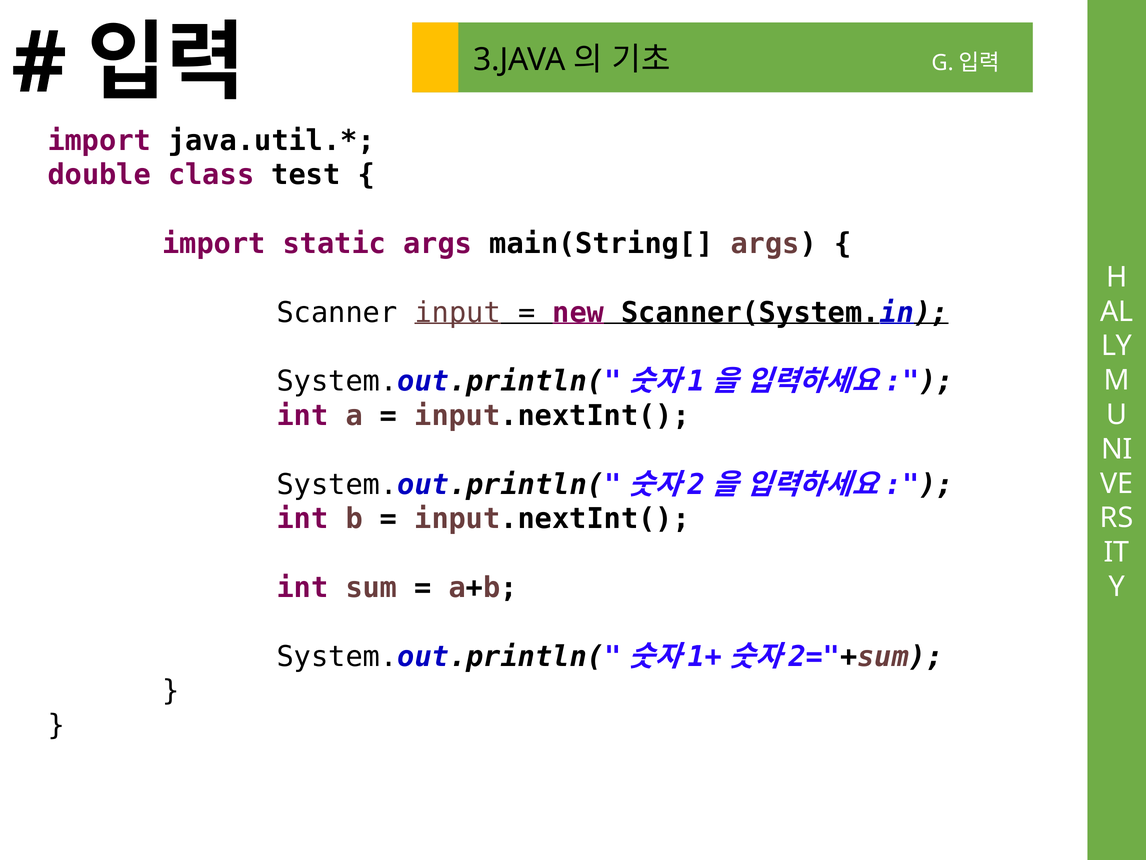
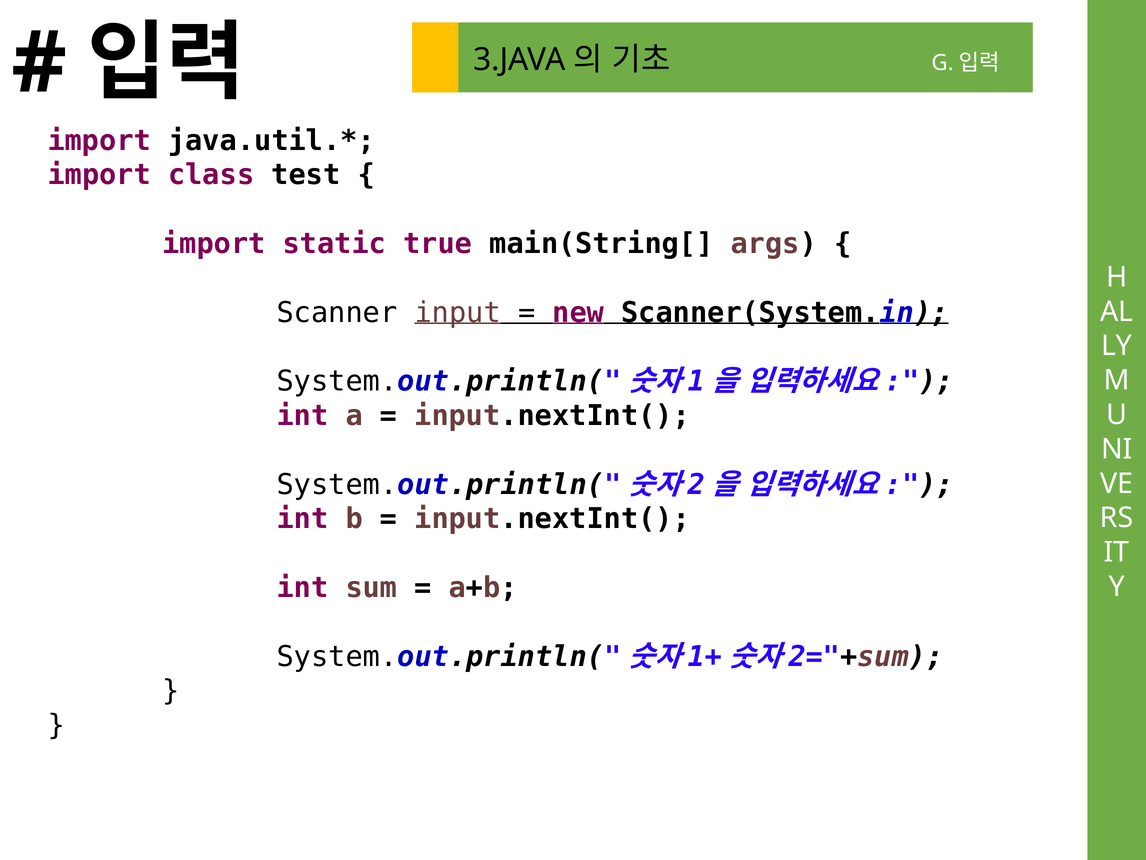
double at (99, 175): double -> import
static args: args -> true
